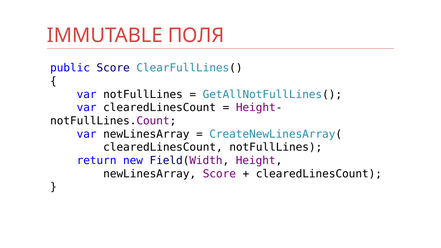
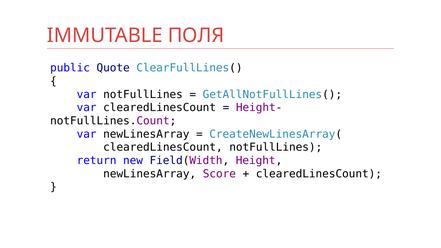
public Score: Score -> Quote
